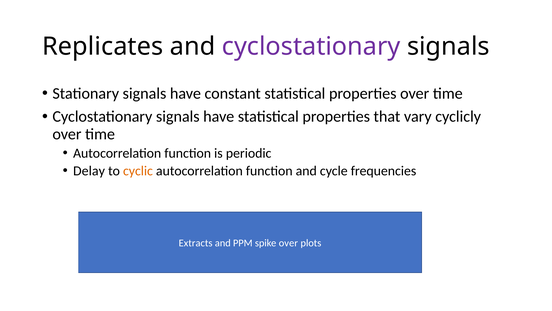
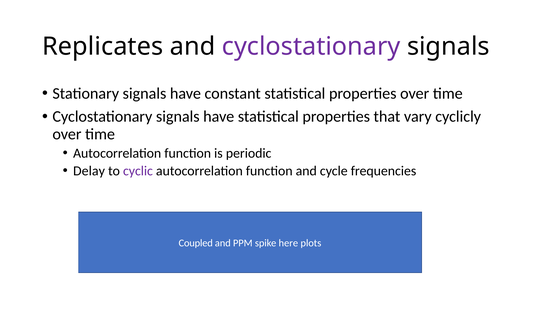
cyclic colour: orange -> purple
Extracts: Extracts -> Coupled
spike over: over -> here
